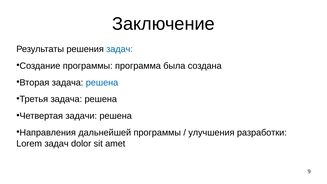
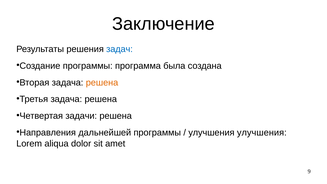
решена at (102, 83) colour: blue -> orange
улучшения разработки: разработки -> улучшения
Lorem задач: задач -> aliqua
